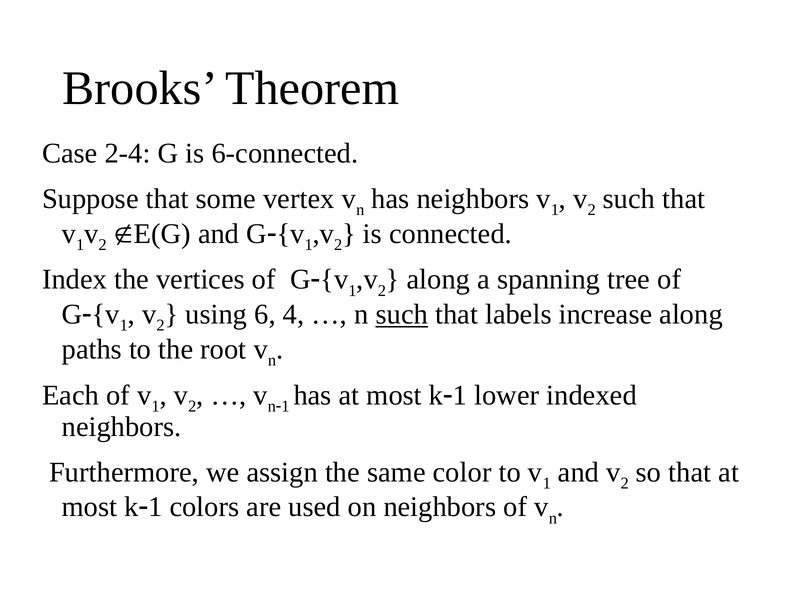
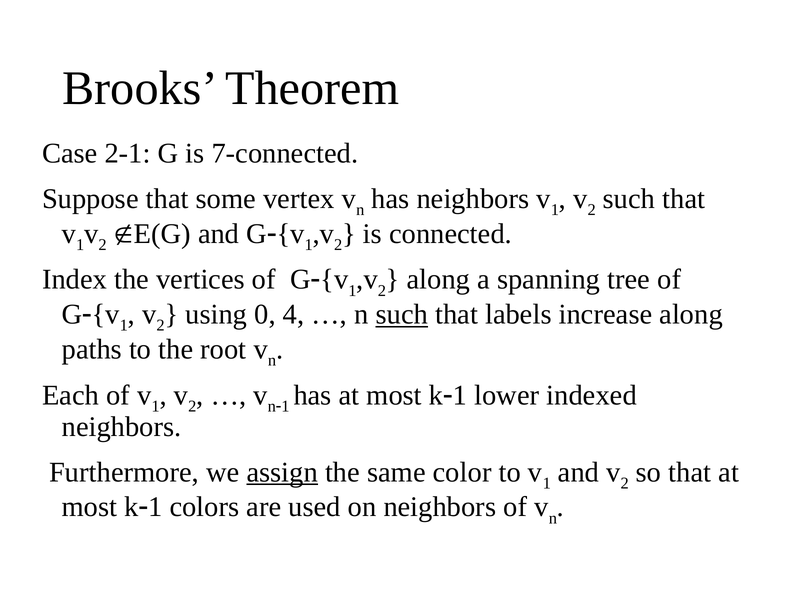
2-4: 2-4 -> 2-1
6-connected: 6-connected -> 7-connected
6: 6 -> 0
assign underline: none -> present
